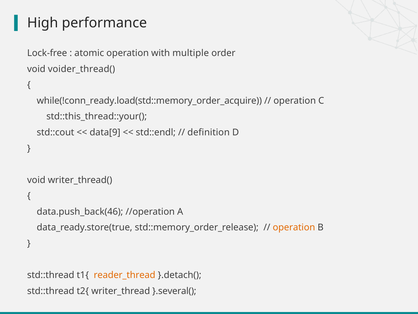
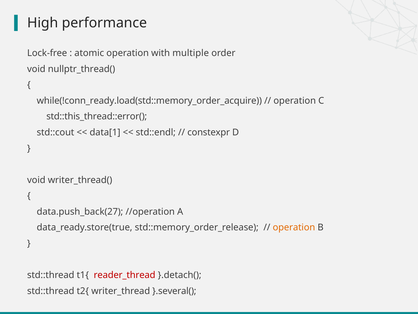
voider_thread(: voider_thread( -> nullptr_thread(
std::this_thread::your(: std::this_thread::your( -> std::this_thread::error(
data[9: data[9 -> data[1
definition: definition -> constexpr
data.push_back(46: data.push_back(46 -> data.push_back(27
reader_thread colour: orange -> red
